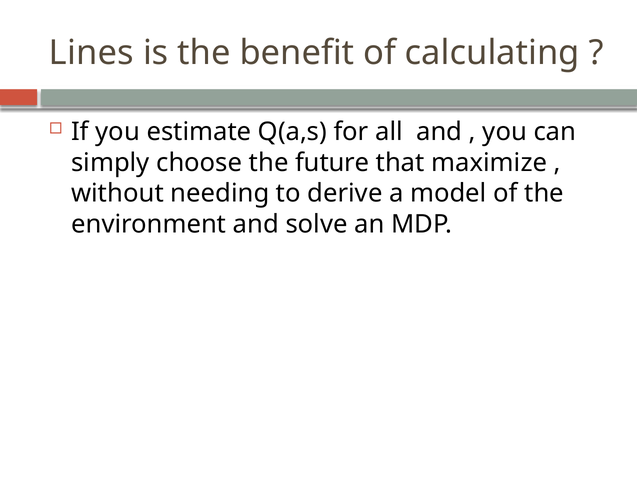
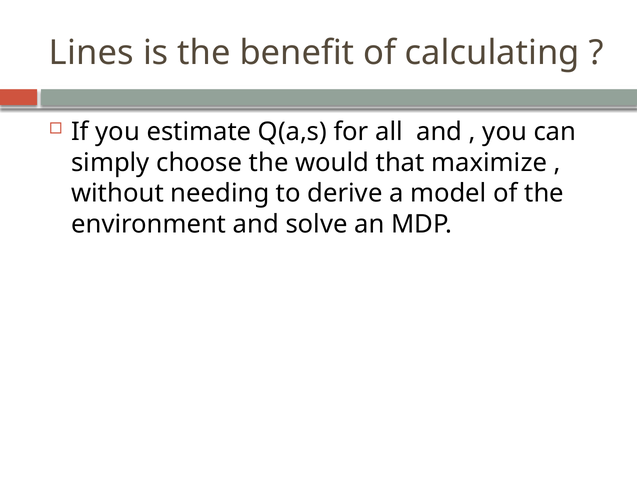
future: future -> would
